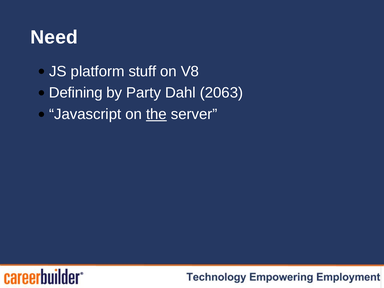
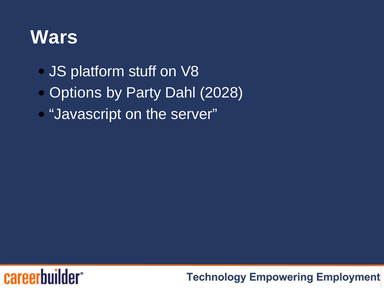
Need: Need -> Wars
Defining: Defining -> Options
2063: 2063 -> 2028
the underline: present -> none
